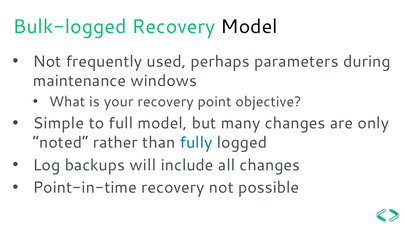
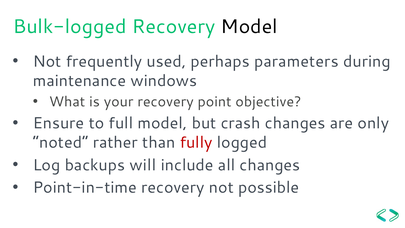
Simple: Simple -> Ensure
many: many -> crash
fully colour: blue -> red
